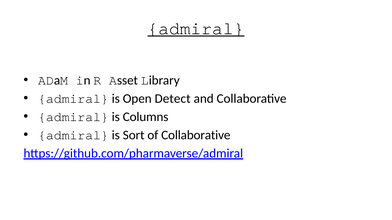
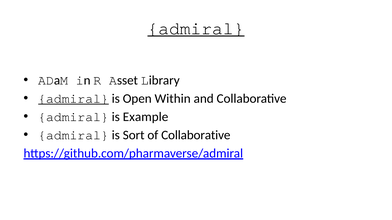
admiral at (74, 99) underline: none -> present
Detect: Detect -> Within
Columns: Columns -> Example
